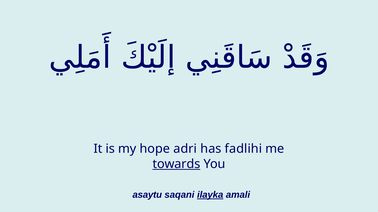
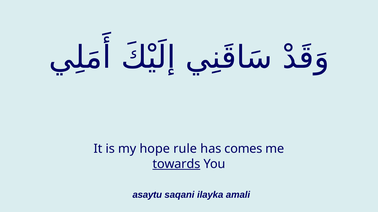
adri: adri -> rule
fadlihi: fadlihi -> comes
ilayka underline: present -> none
